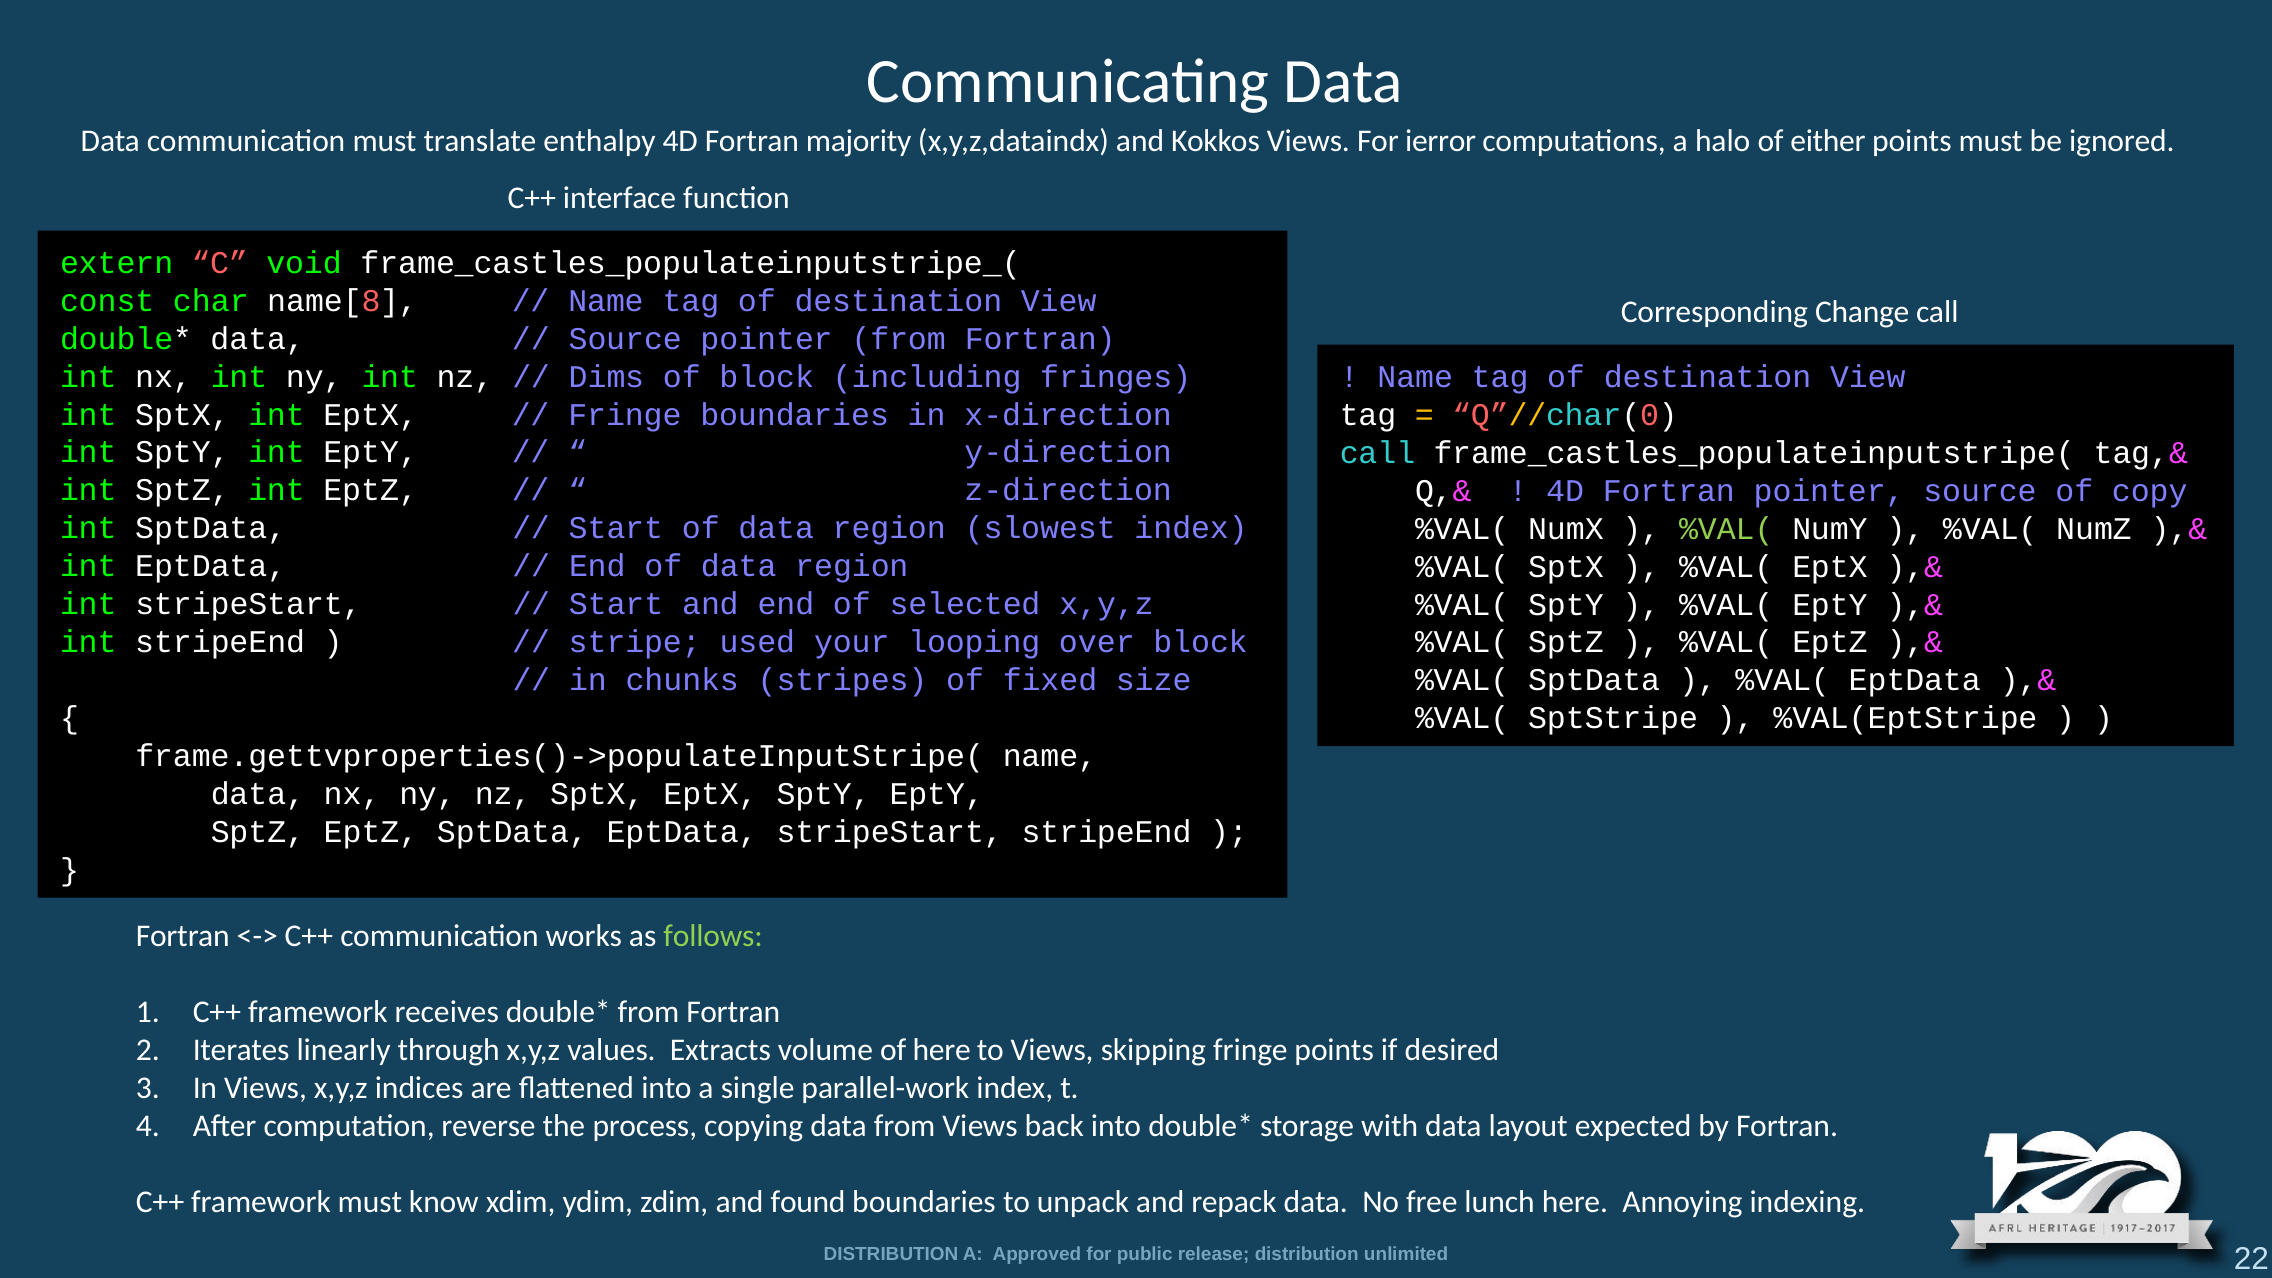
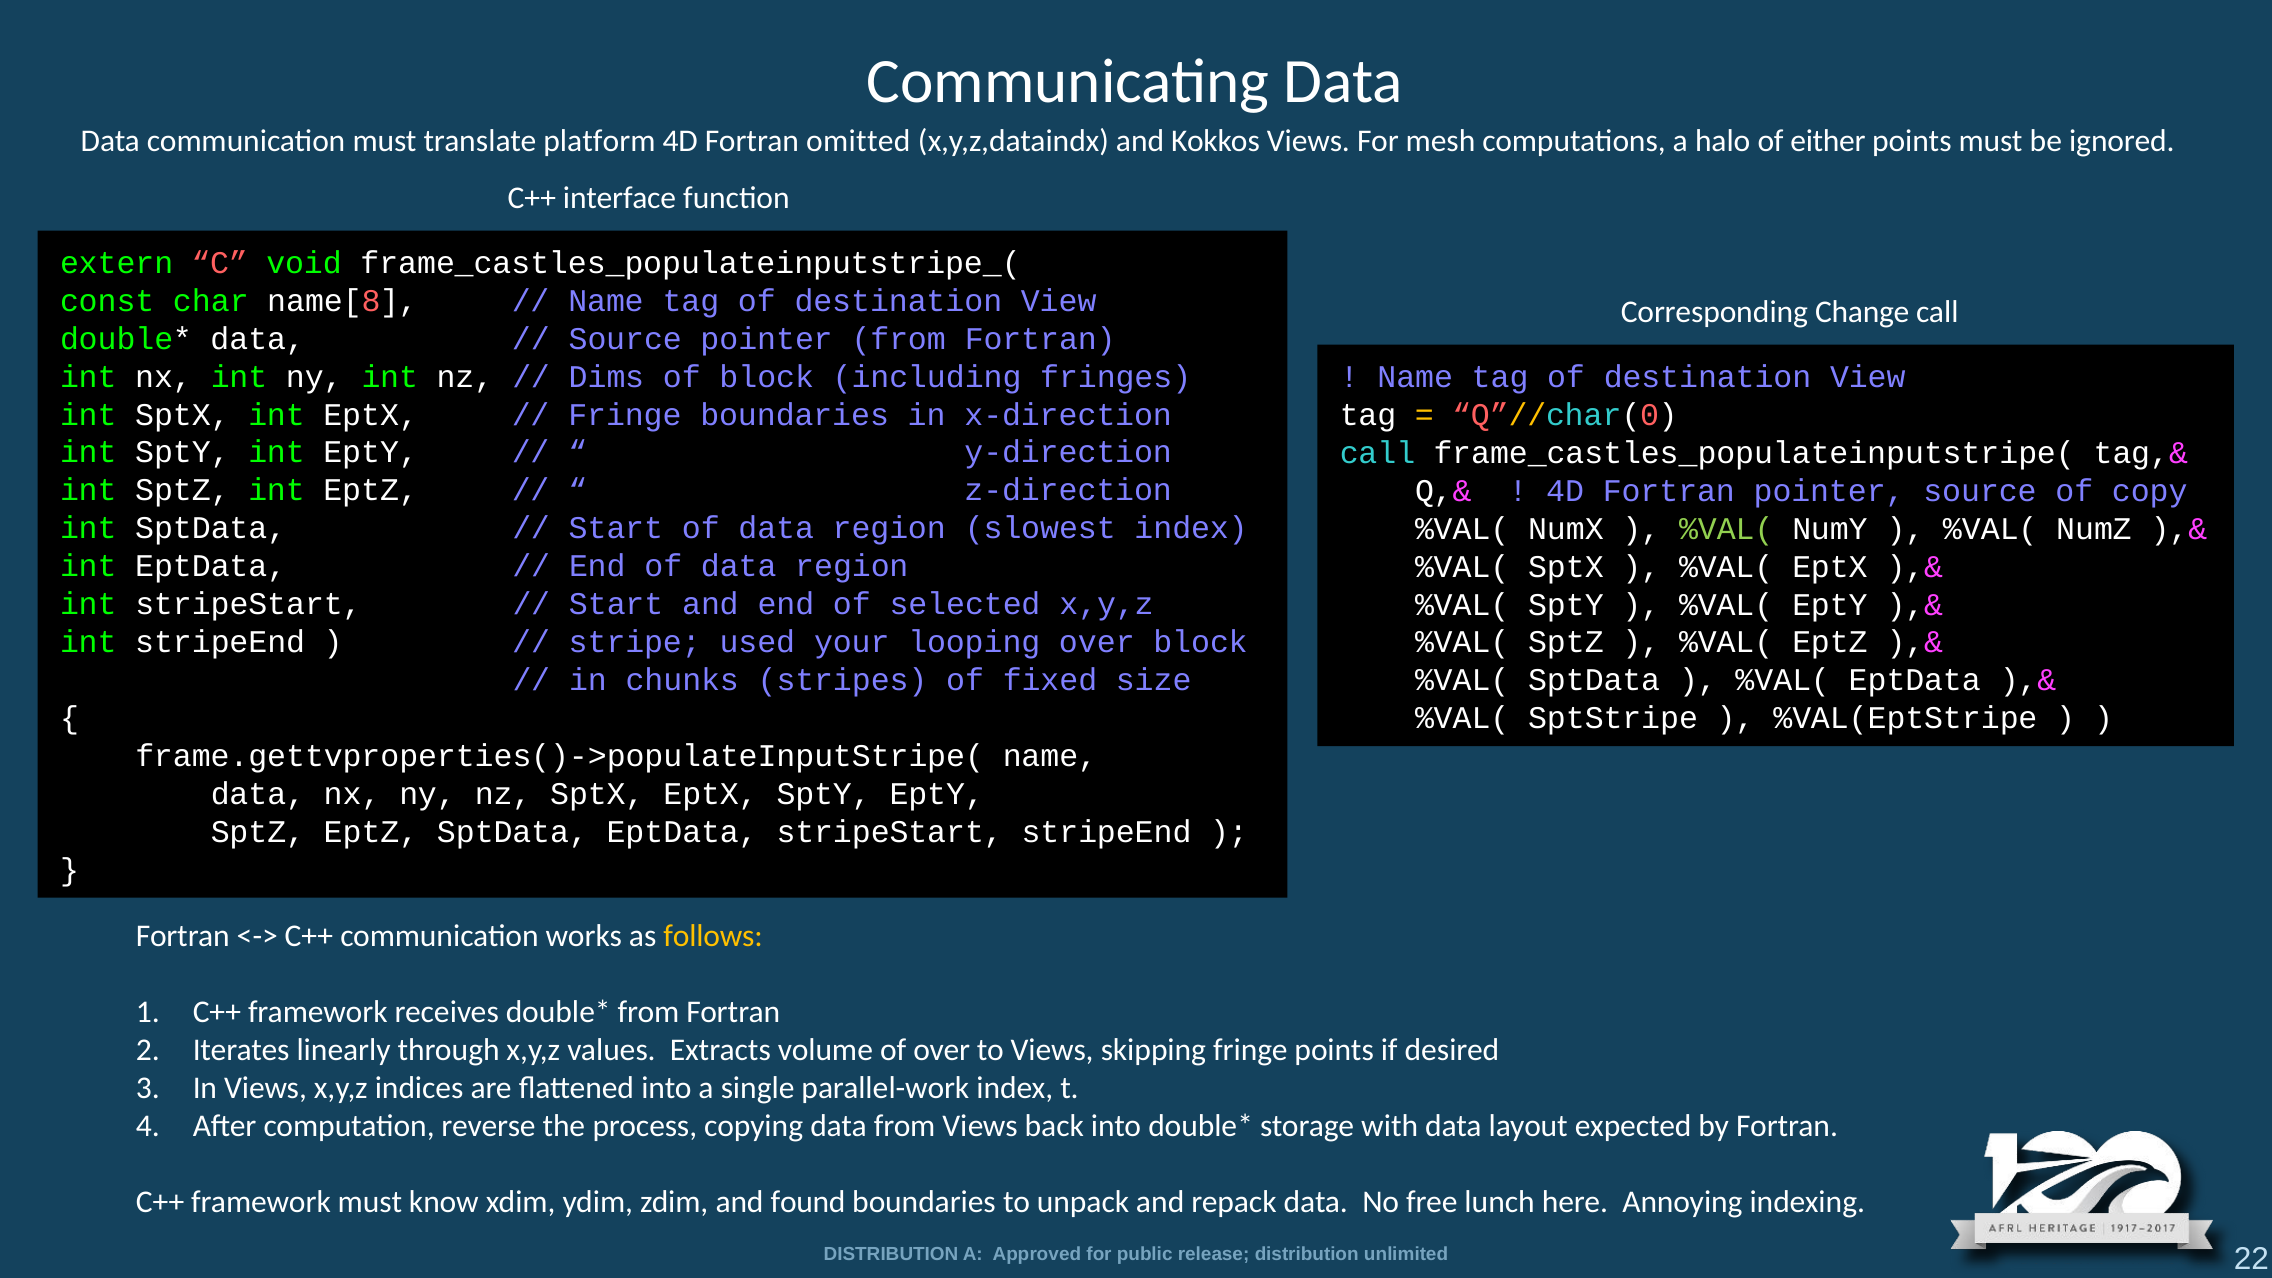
enthalpy: enthalpy -> platform
majority: majority -> omitted
ierror: ierror -> mesh
follows colour: light green -> yellow
of here: here -> over
